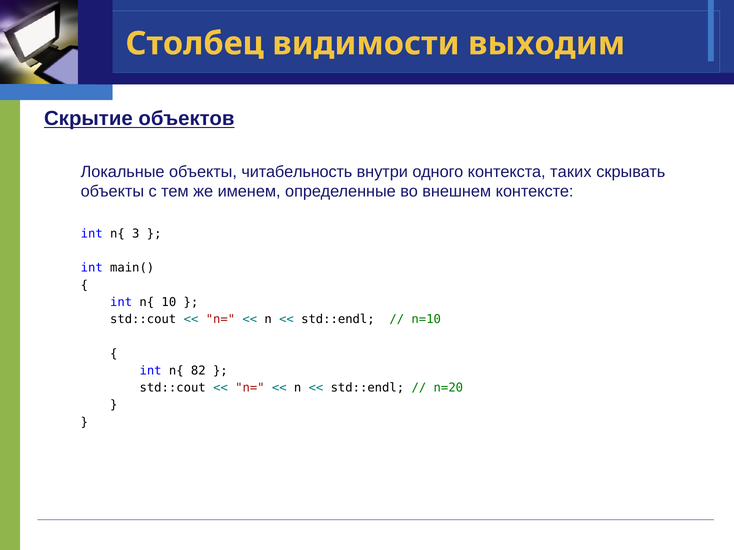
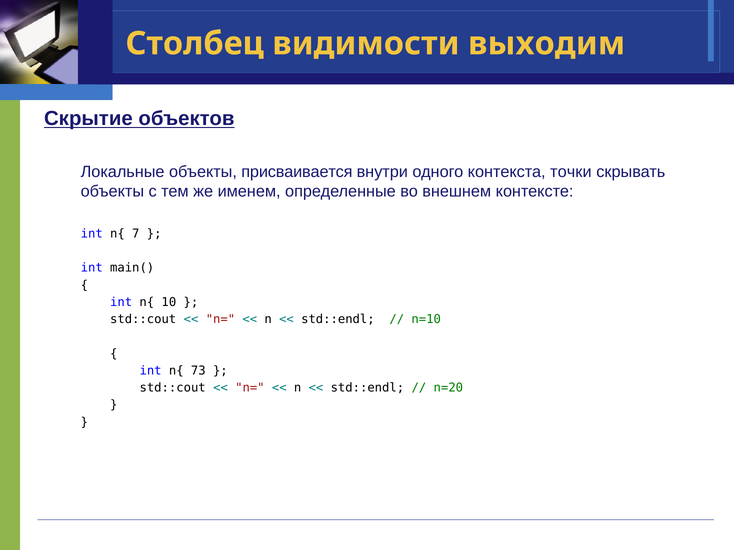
читабельность: читабельность -> присваивается
таких: таких -> точки
3: 3 -> 7
82: 82 -> 73
